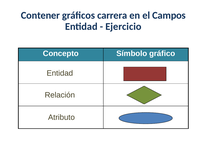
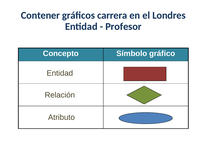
Campos: Campos -> Londres
Ejercicio: Ejercicio -> Profesor
